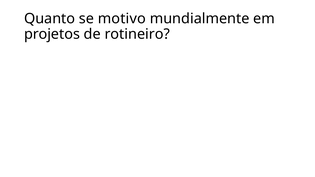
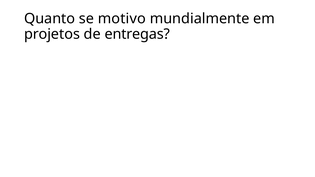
rotineiro: rotineiro -> entregas
